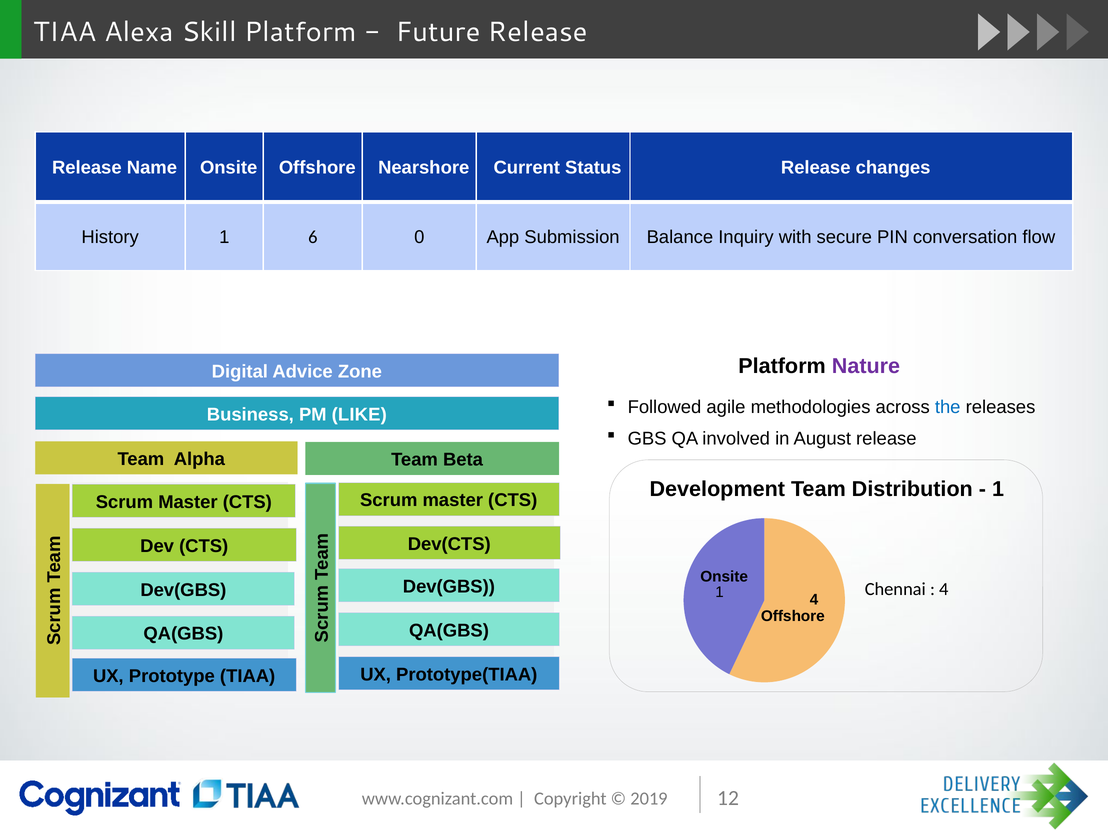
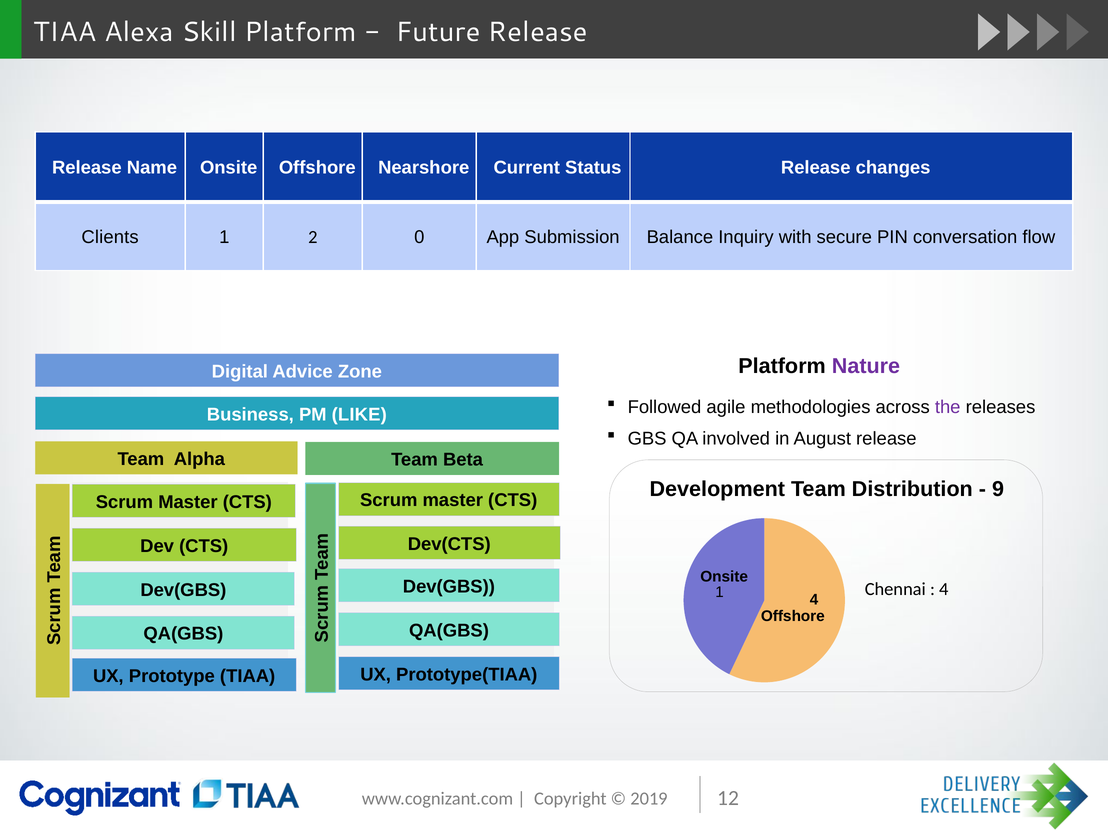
History: History -> Clients
6: 6 -> 2
the colour: blue -> purple
1 at (998, 489): 1 -> 9
